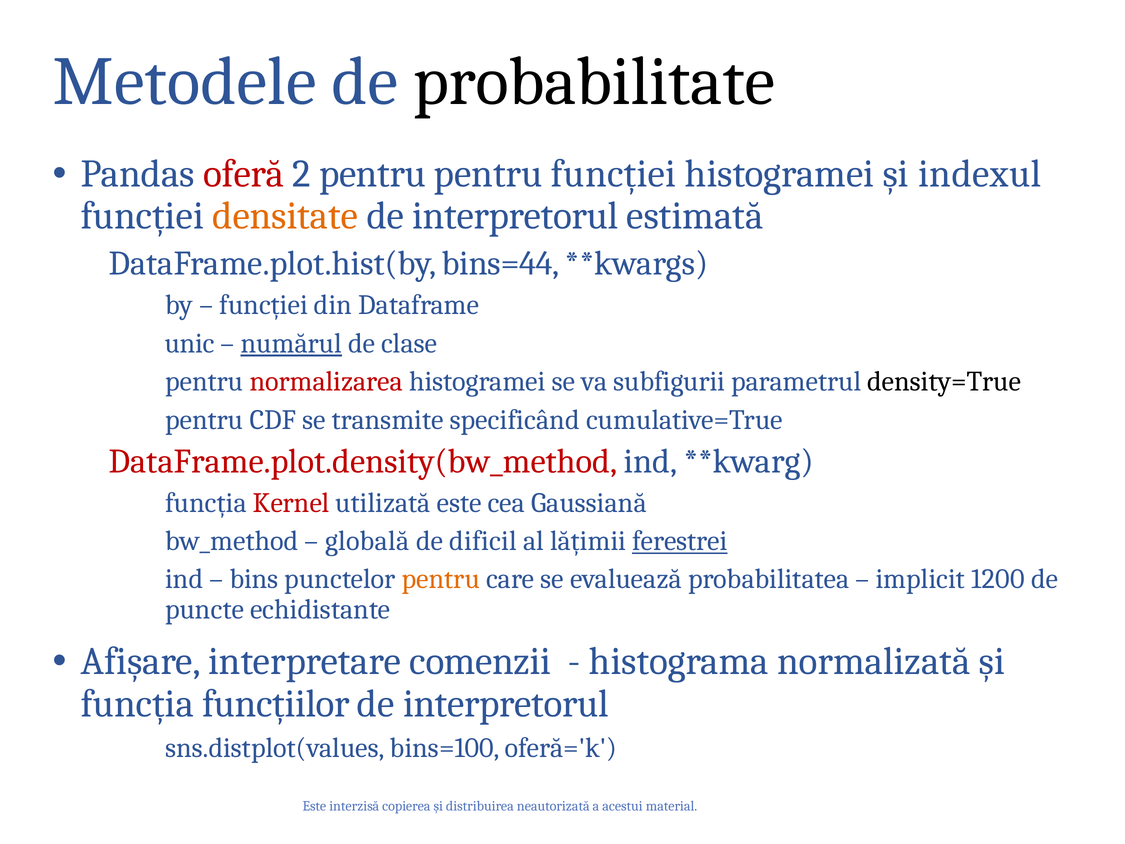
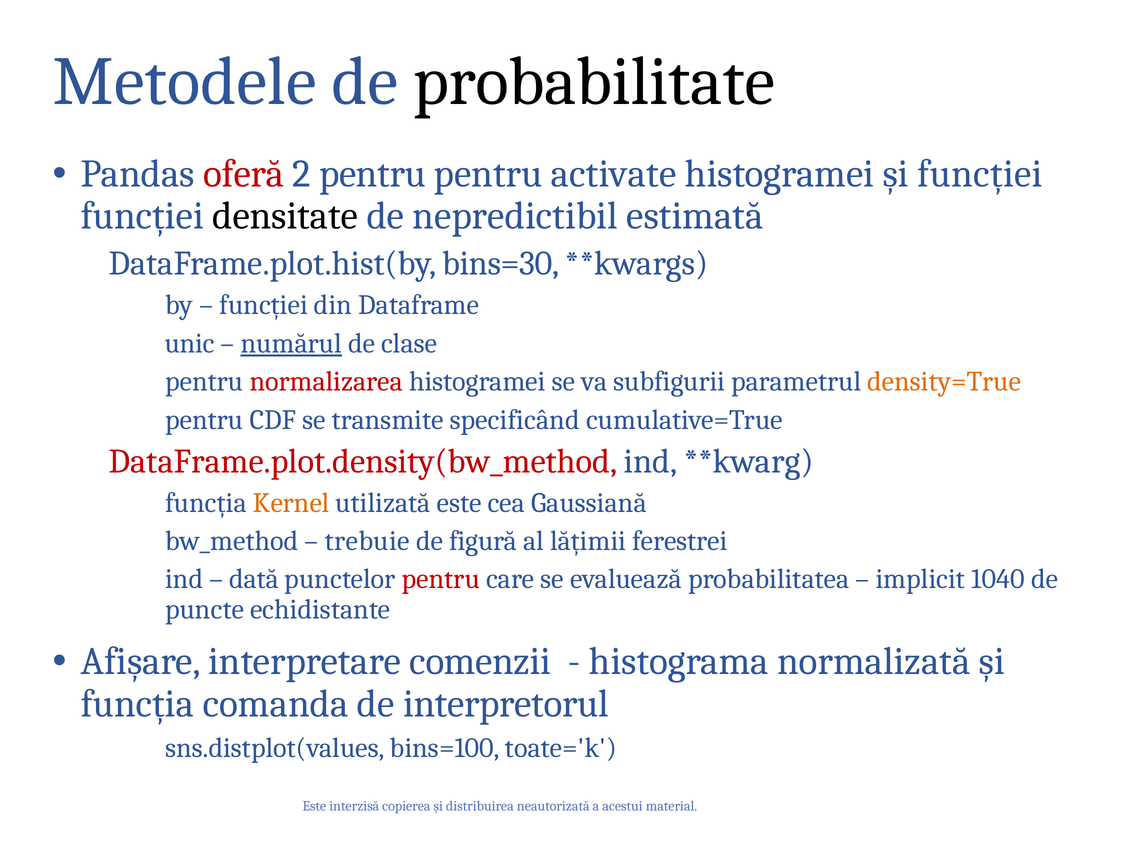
pentru funcției: funcției -> activate
și indexul: indexul -> funcției
densitate colour: orange -> black
interpretorul at (515, 216): interpretorul -> nepredictibil
bins=44: bins=44 -> bins=30
density=True colour: black -> orange
Kernel colour: red -> orange
globală: globală -> trebuie
dificil: dificil -> figură
ferestrei underline: present -> none
bins: bins -> dată
pentru at (441, 579) colour: orange -> red
1200: 1200 -> 1040
funcțiilor: funcțiilor -> comanda
oferă='k: oferă='k -> toate='k
